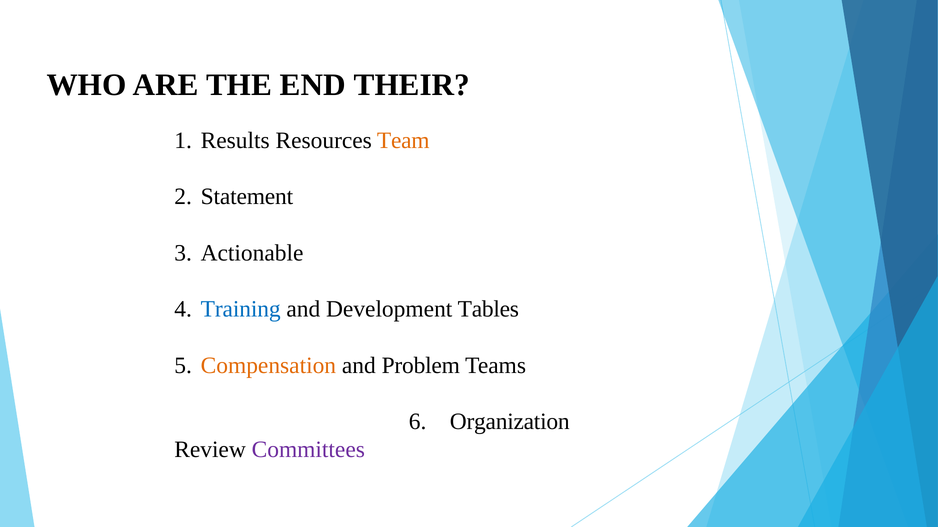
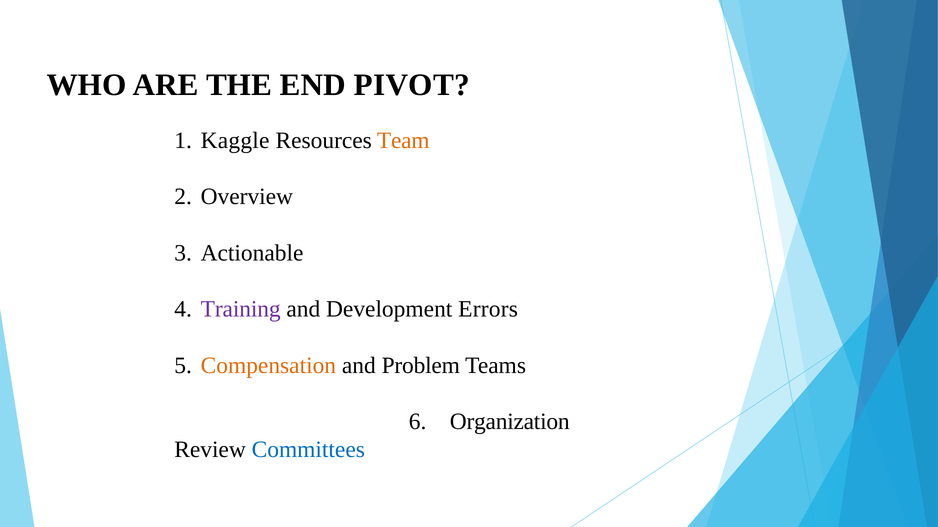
THEIR: THEIR -> PIVOT
Results: Results -> Kaggle
Statement: Statement -> Overview
Training colour: blue -> purple
Tables: Tables -> Errors
Committees colour: purple -> blue
